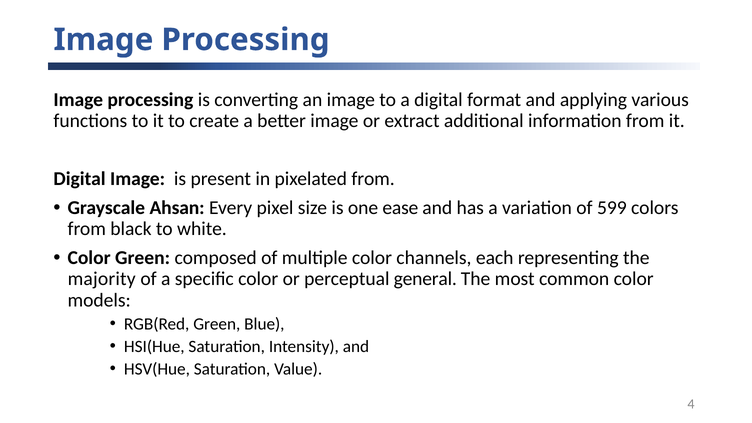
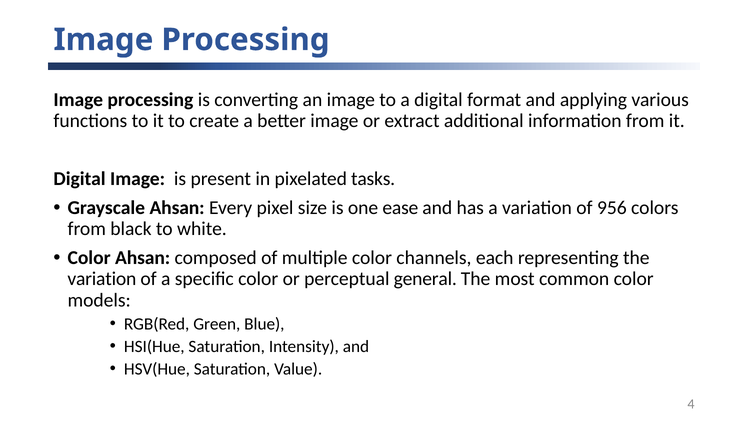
pixelated from: from -> tasks
599: 599 -> 956
Color Green: Green -> Ahsan
majority at (102, 279): majority -> variation
